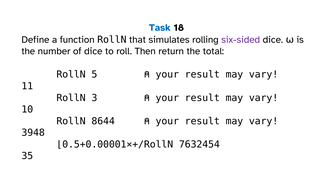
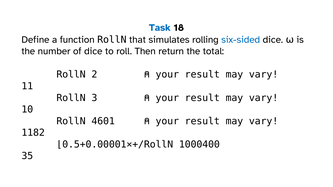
six-sided colour: purple -> blue
5: 5 -> 2
8644: 8644 -> 4601
3948: 3948 -> 1182
7632454: 7632454 -> 1000400
